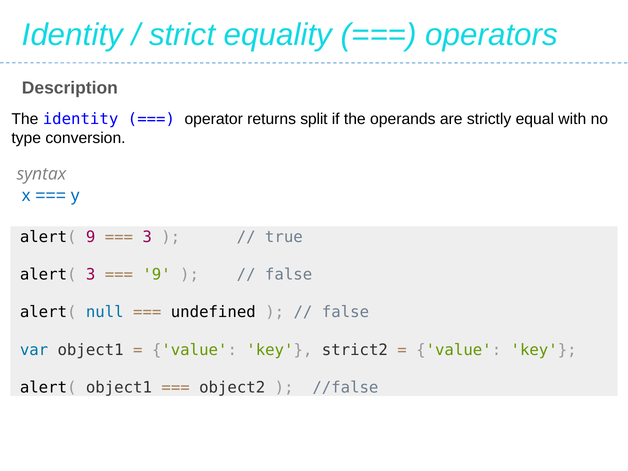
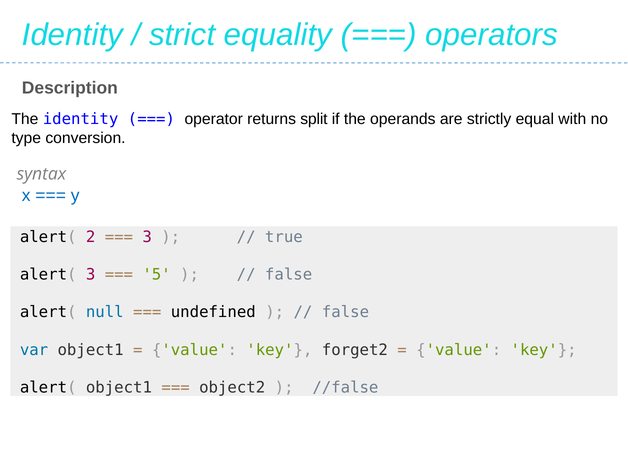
alert( 9: 9 -> 2
9 at (157, 275): 9 -> 5
strict2: strict2 -> forget2
